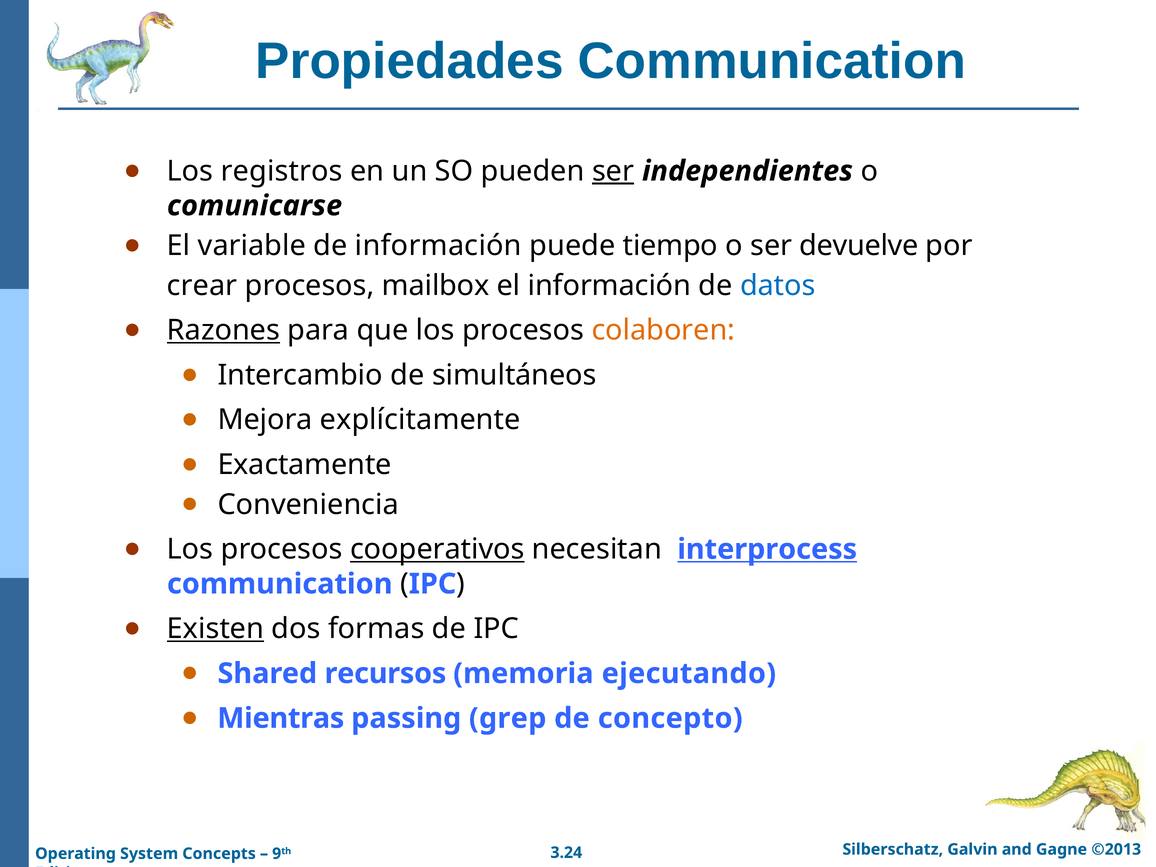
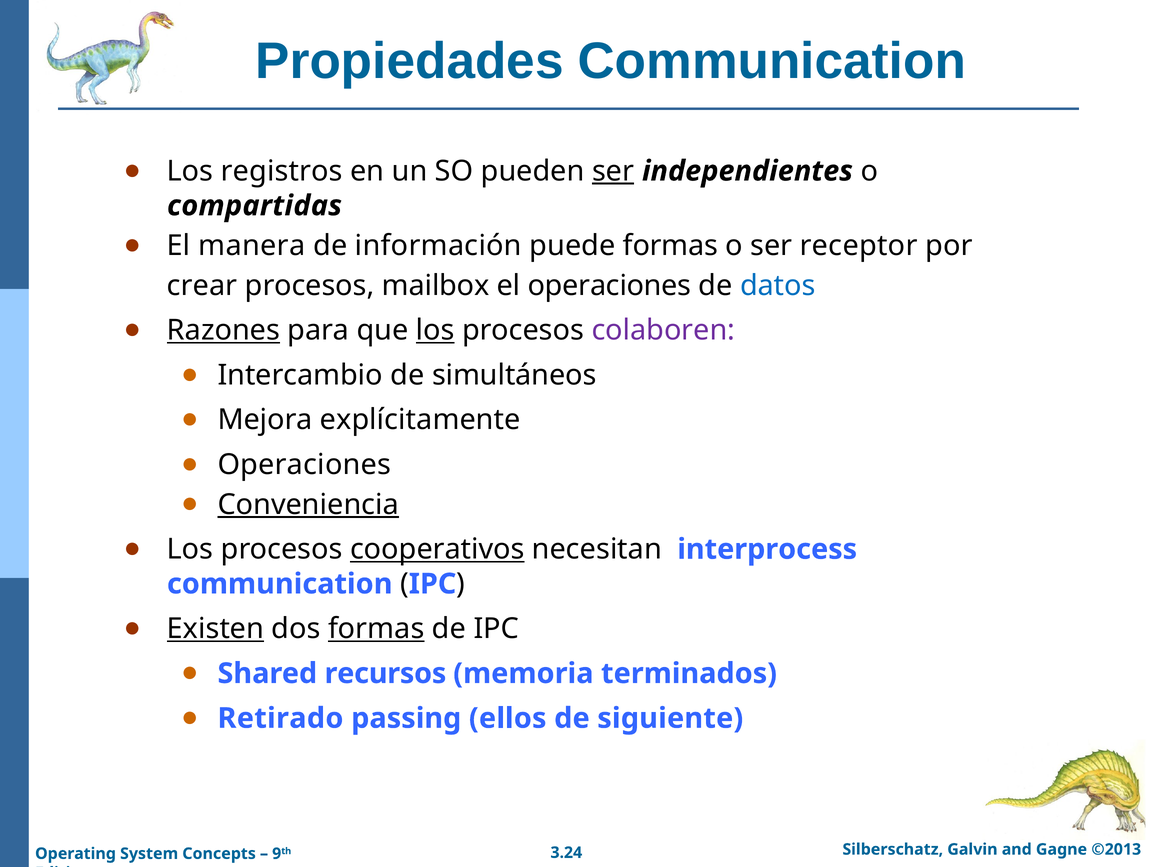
comunicarse: comunicarse -> compartidas
variable: variable -> manera
puede tiempo: tiempo -> formas
devuelve: devuelve -> receptor
el información: información -> operaciones
los at (435, 330) underline: none -> present
colaboren colour: orange -> purple
Exactamente at (305, 465): Exactamente -> Operaciones
Conveniencia underline: none -> present
interprocess underline: present -> none
formas at (376, 629) underline: none -> present
ejecutando: ejecutando -> terminados
Mientras: Mientras -> Retirado
grep: grep -> ellos
concepto: concepto -> siguiente
